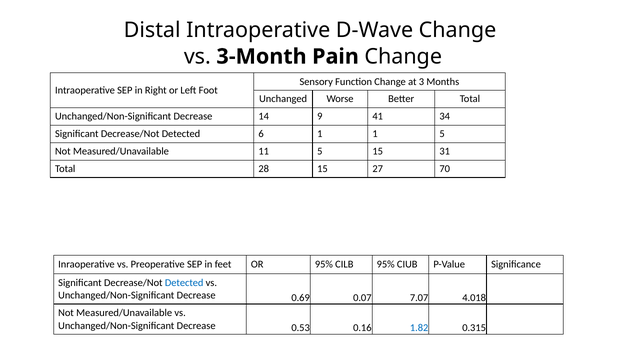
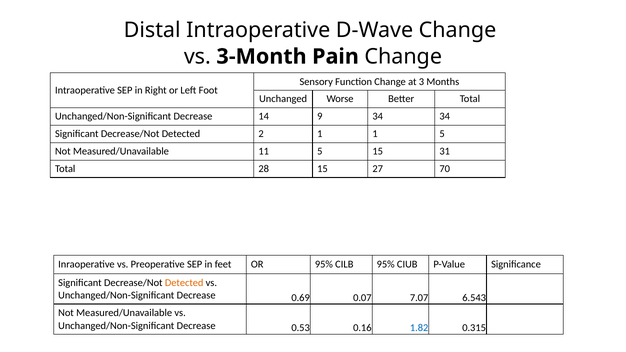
9 41: 41 -> 34
6: 6 -> 2
Detected at (184, 283) colour: blue -> orange
4.018: 4.018 -> 6.543
